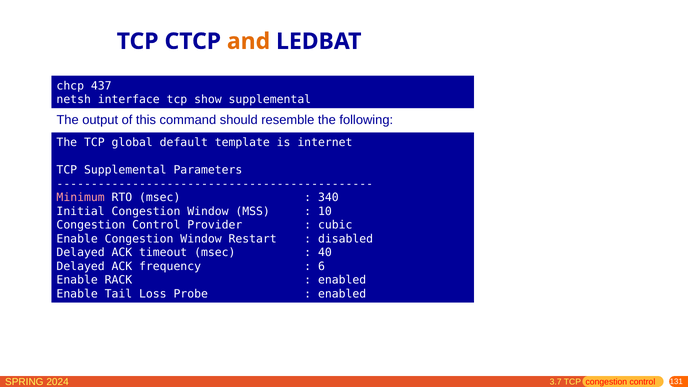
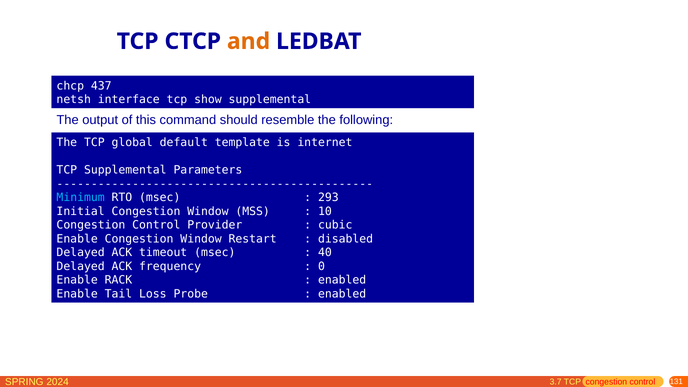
Minimum colour: pink -> light blue
340: 340 -> 293
6: 6 -> 0
